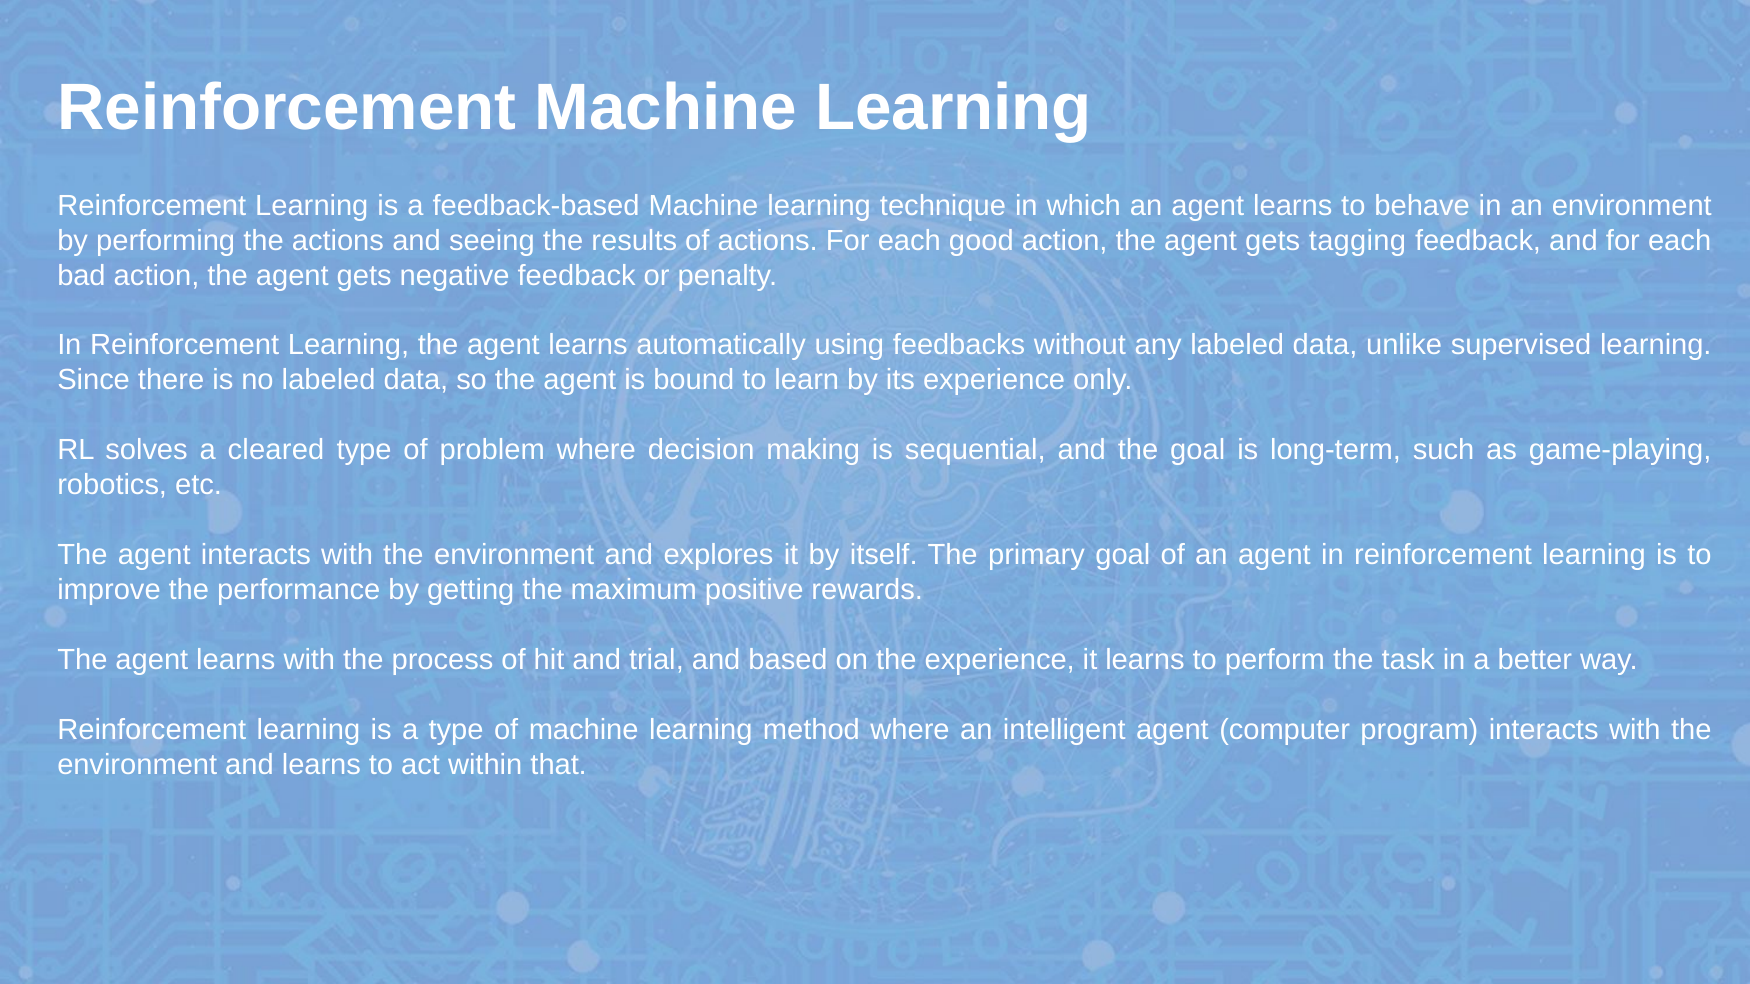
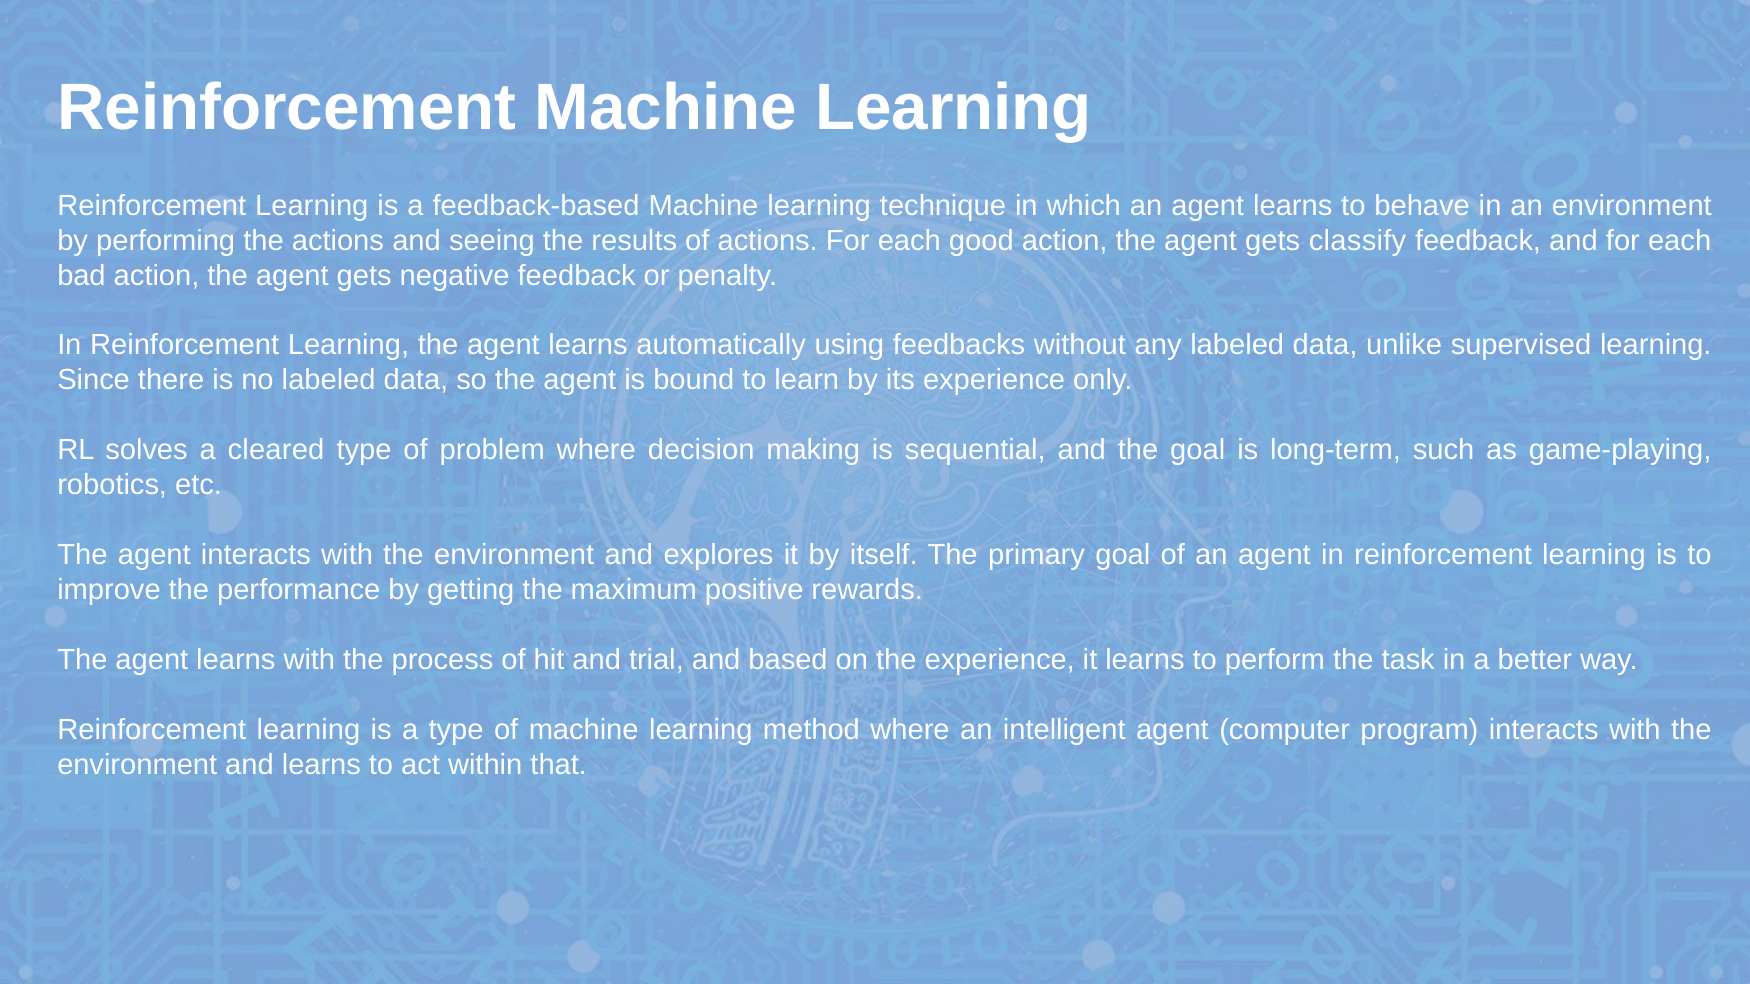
tagging: tagging -> classify
